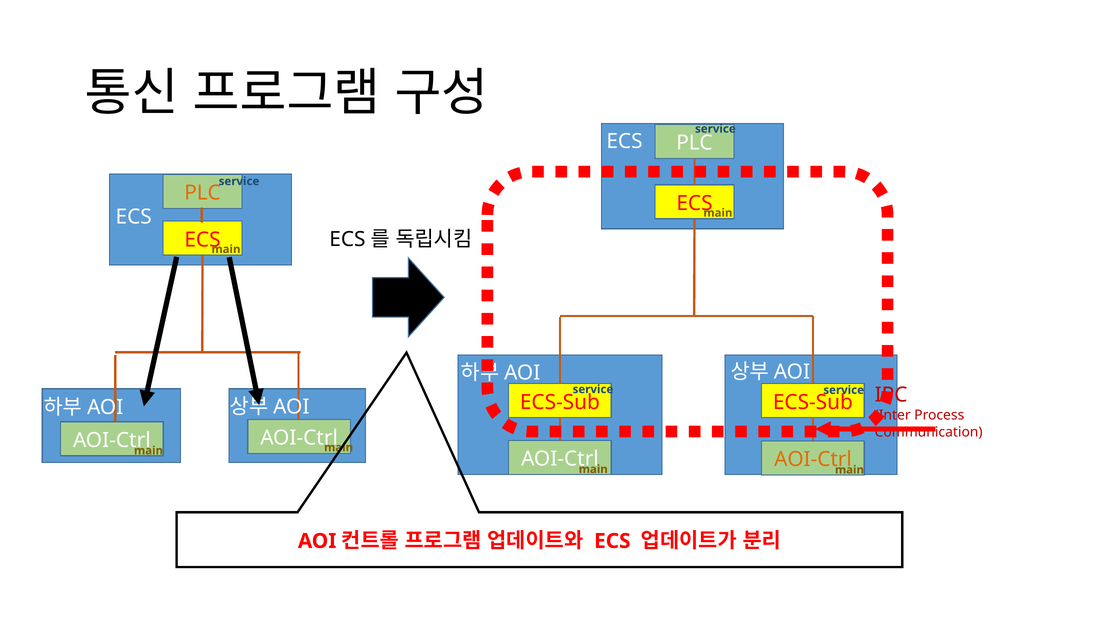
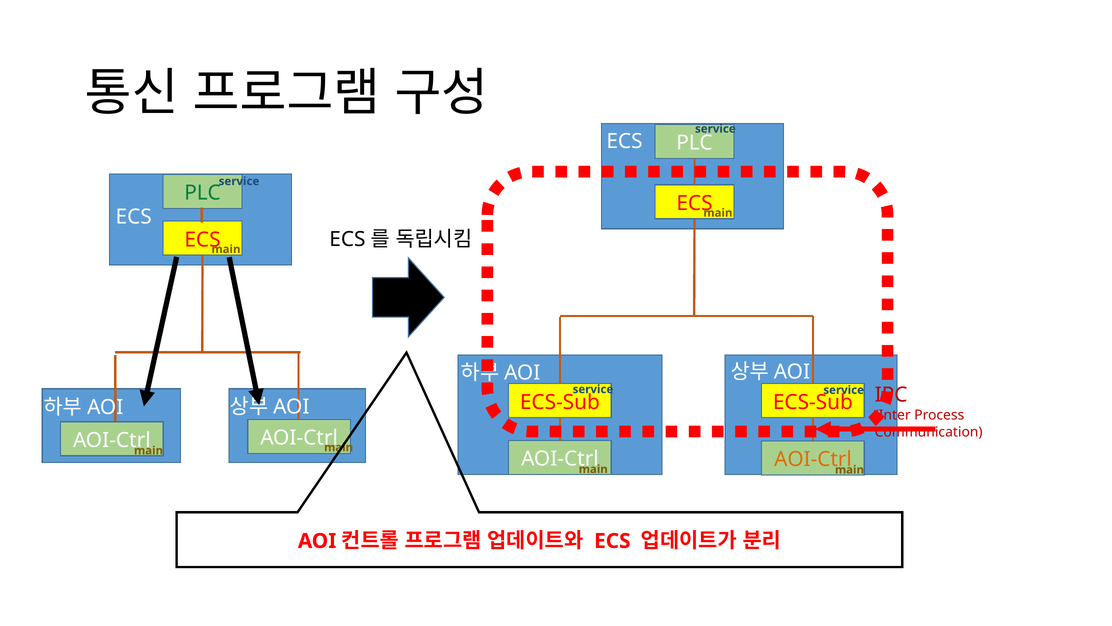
PLC at (203, 193) colour: orange -> green
